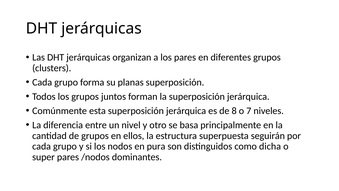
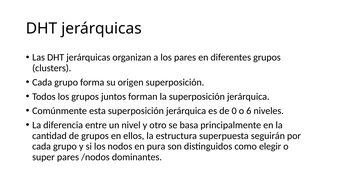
planas: planas -> origen
8: 8 -> 0
7: 7 -> 6
dicha: dicha -> elegir
